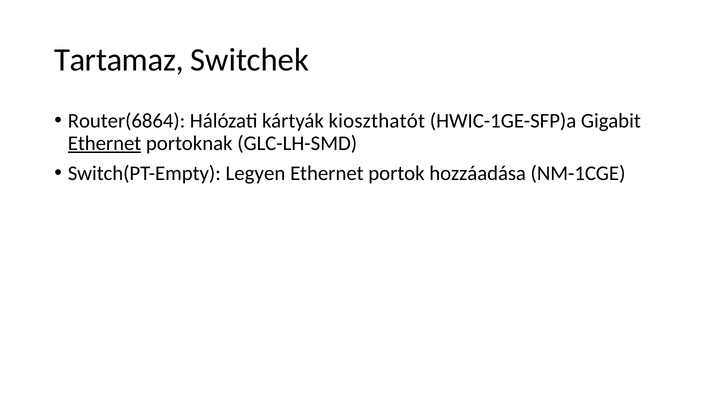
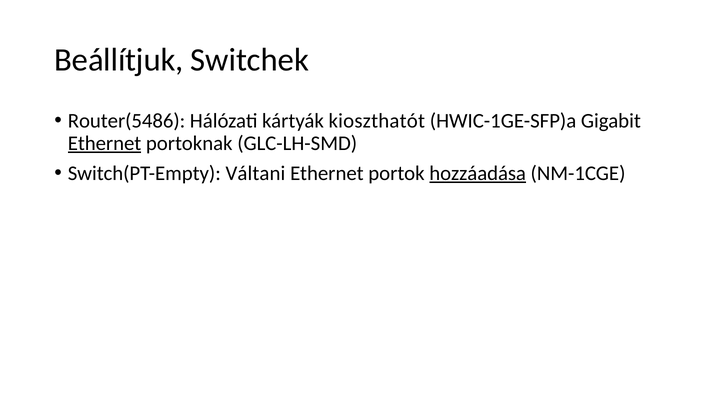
Tartamaz: Tartamaz -> Beállítjuk
Router(6864: Router(6864 -> Router(5486
Legyen: Legyen -> Váltani
hozzáadása underline: none -> present
